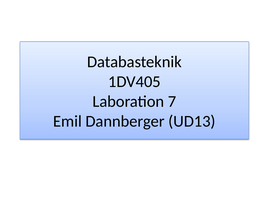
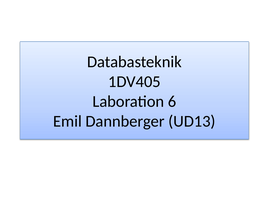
7: 7 -> 6
